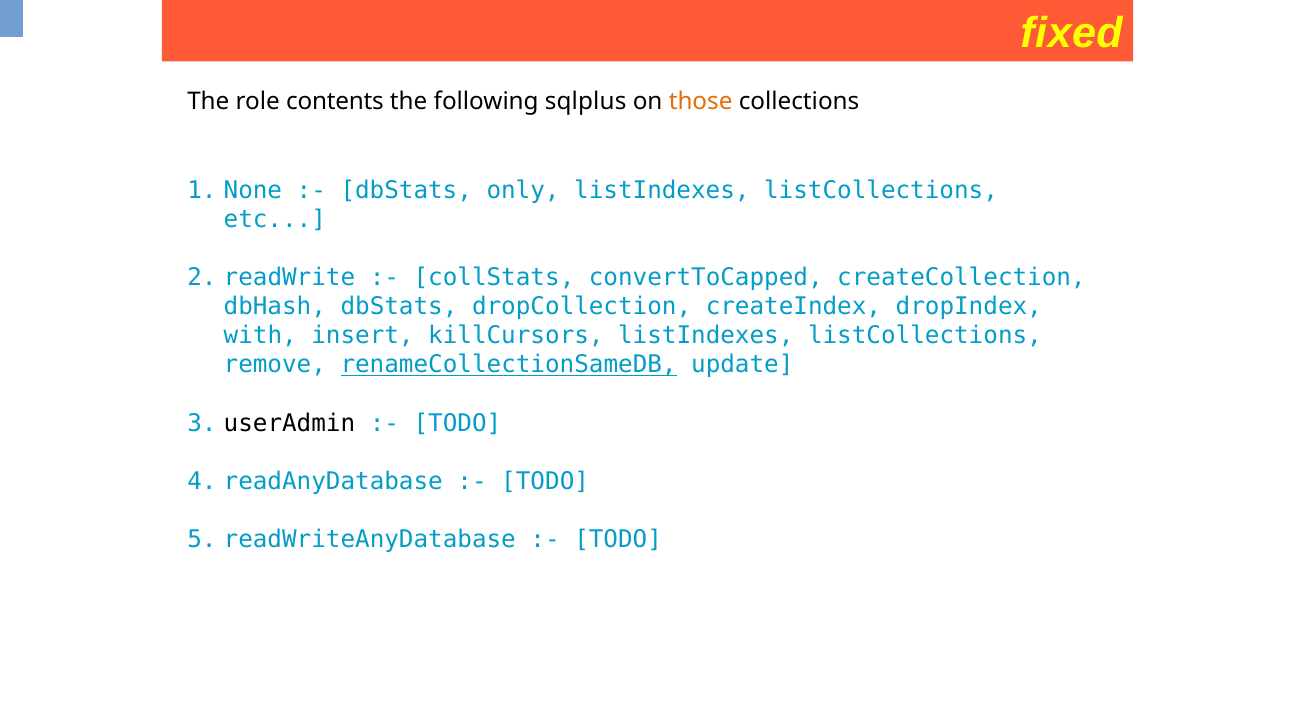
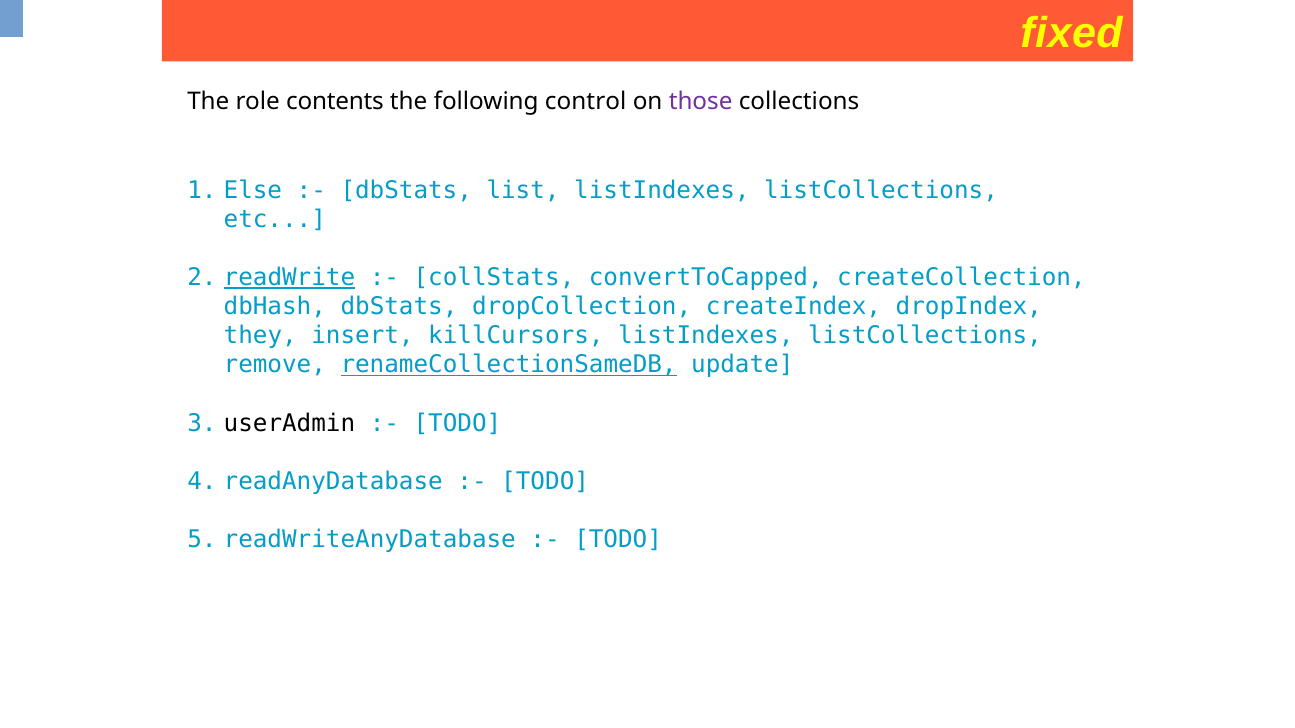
sqlplus: sqlplus -> control
those colour: orange -> purple
None: None -> Else
only: only -> list
readWrite underline: none -> present
with: with -> they
